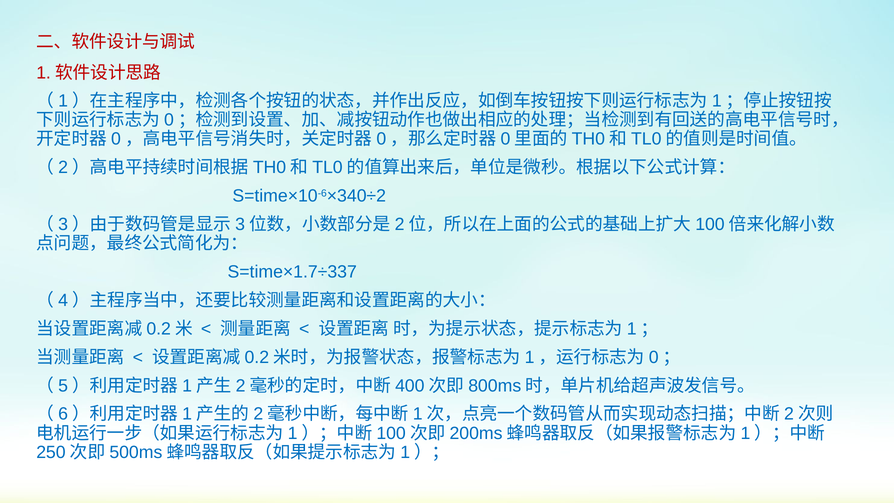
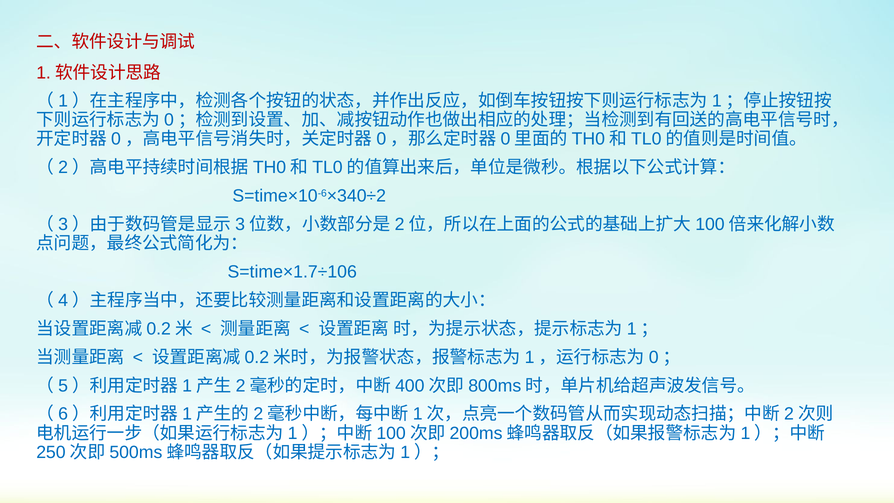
S=time×1.7÷337: S=time×1.7÷337 -> S=time×1.7÷106
